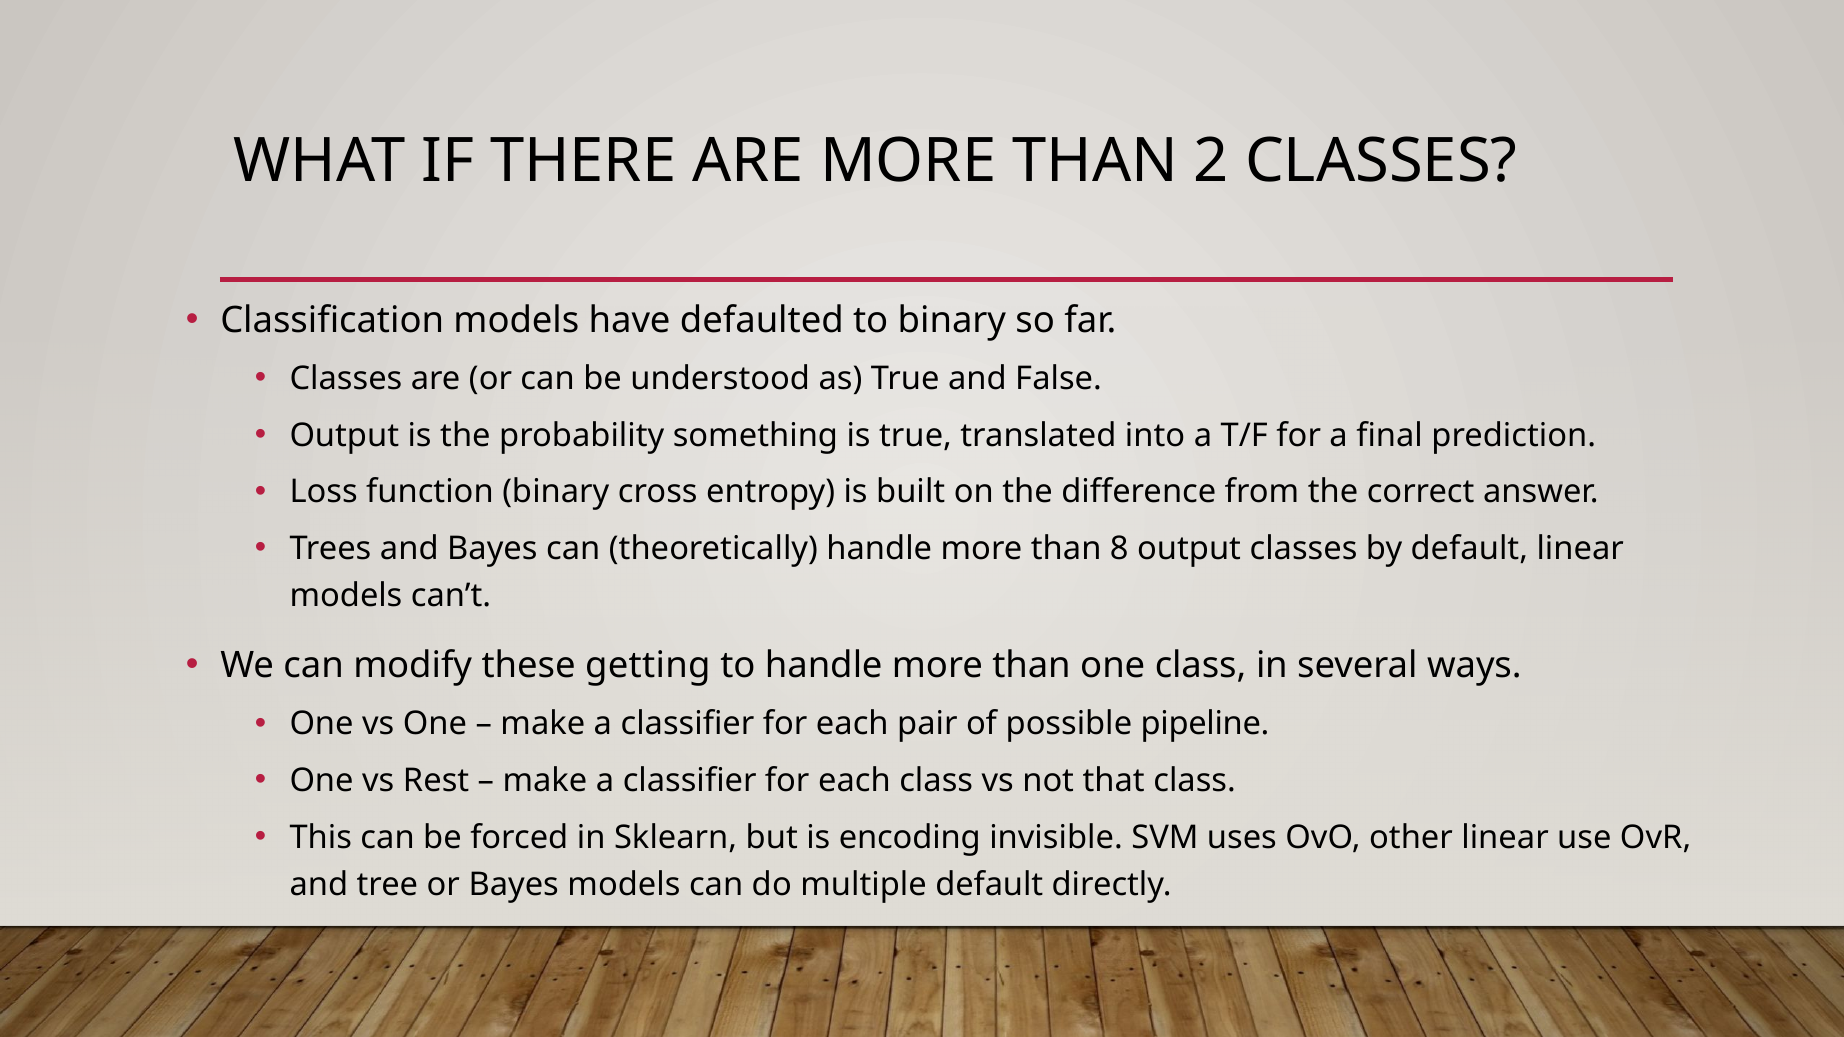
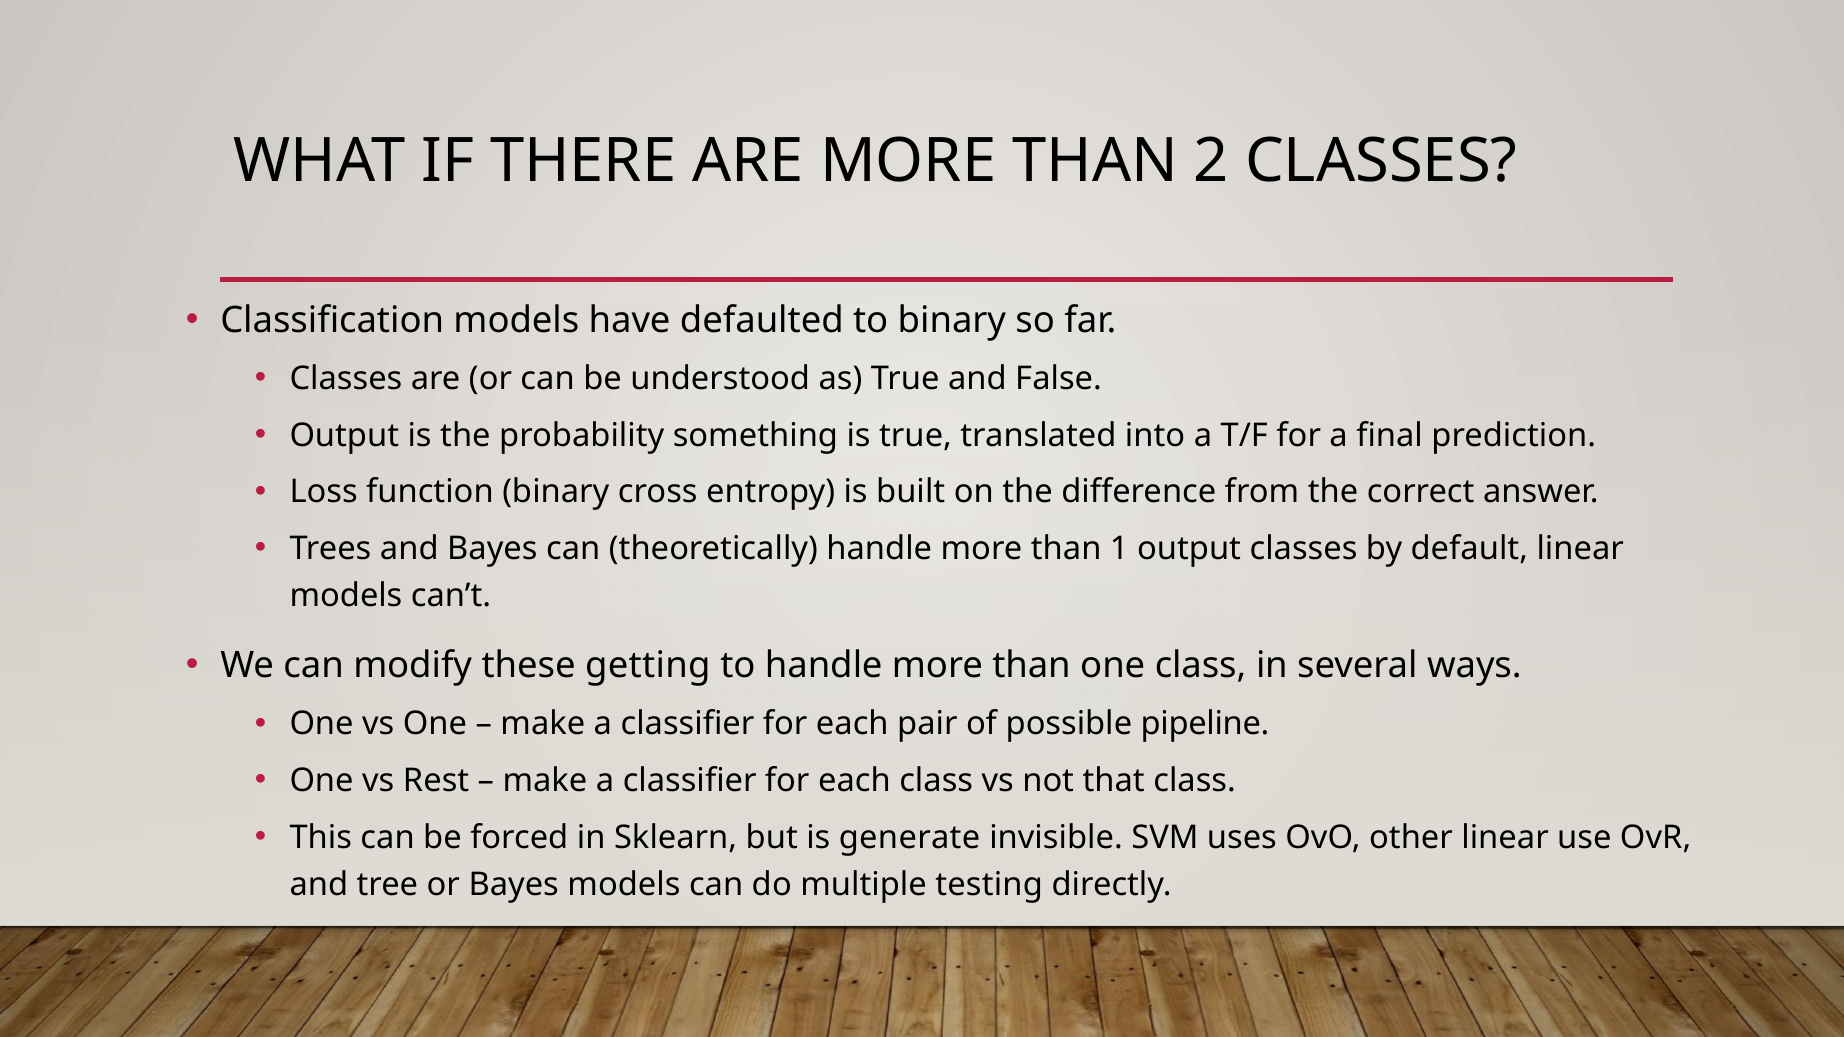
8: 8 -> 1
encoding: encoding -> generate
multiple default: default -> testing
